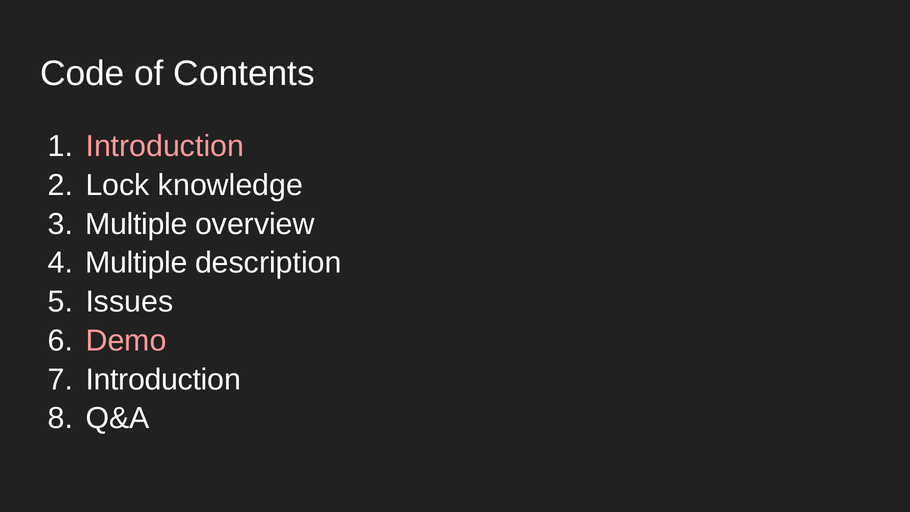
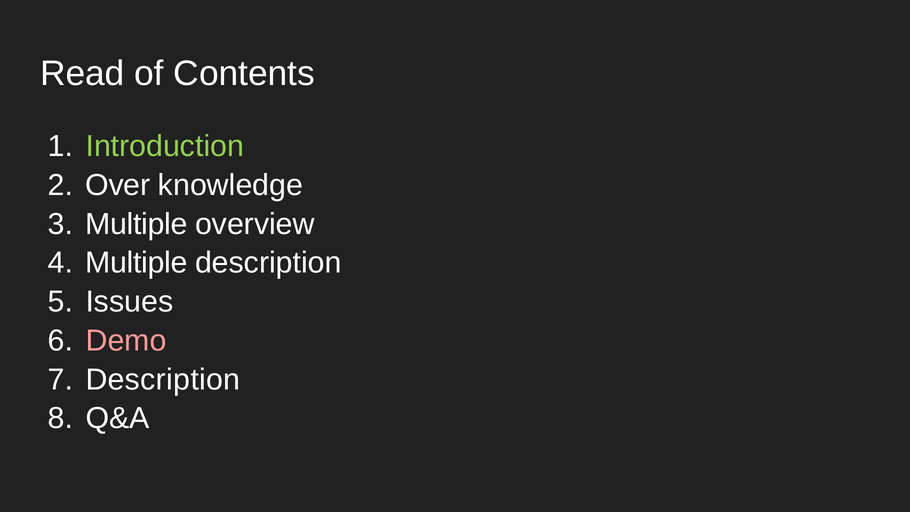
Code: Code -> Read
Introduction at (165, 146) colour: pink -> light green
Lock: Lock -> Over
Introduction at (163, 379): Introduction -> Description
